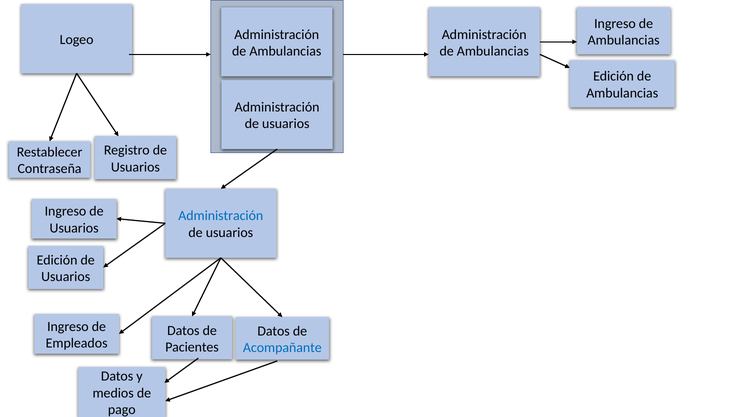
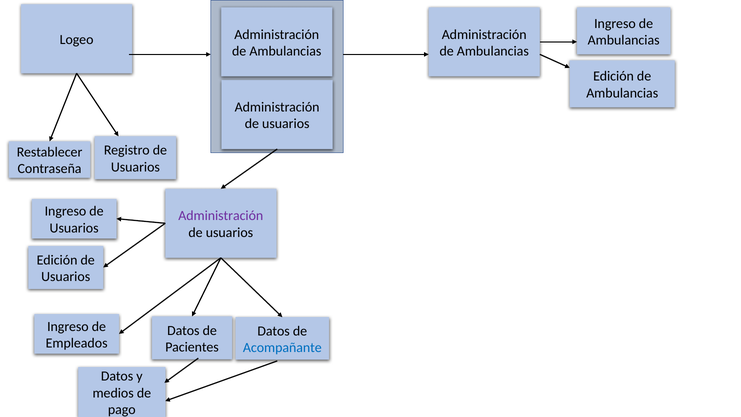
Administración at (221, 216) colour: blue -> purple
